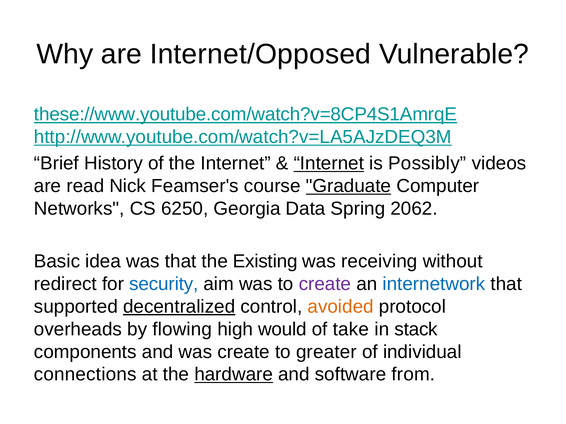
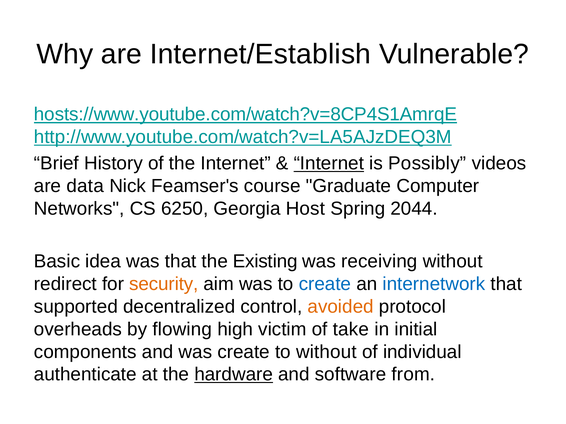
Internet/Opposed: Internet/Opposed -> Internet/Establish
these://www.youtube.com/watch?v=8CP4S1AmrqE: these://www.youtube.com/watch?v=8CP4S1AmrqE -> hosts://www.youtube.com/watch?v=8CP4S1AmrqE
read: read -> data
Graduate underline: present -> none
Data: Data -> Host
2062: 2062 -> 2044
security colour: blue -> orange
create at (325, 284) colour: purple -> blue
decentralized underline: present -> none
would: would -> victim
stack: stack -> initial
to greater: greater -> without
connections: connections -> authenticate
